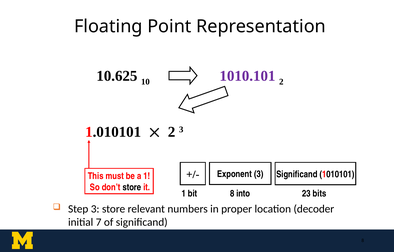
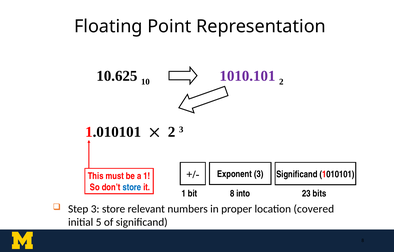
store at (132, 187) colour: black -> blue
decoder: decoder -> covered
7: 7 -> 5
